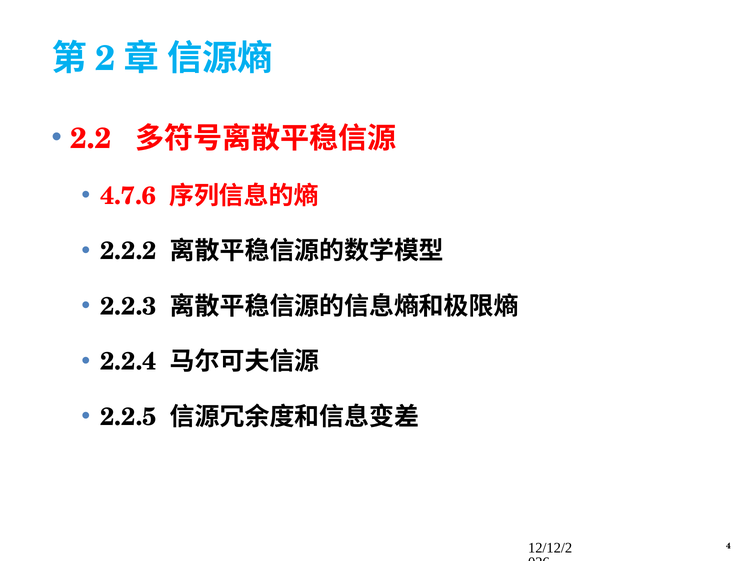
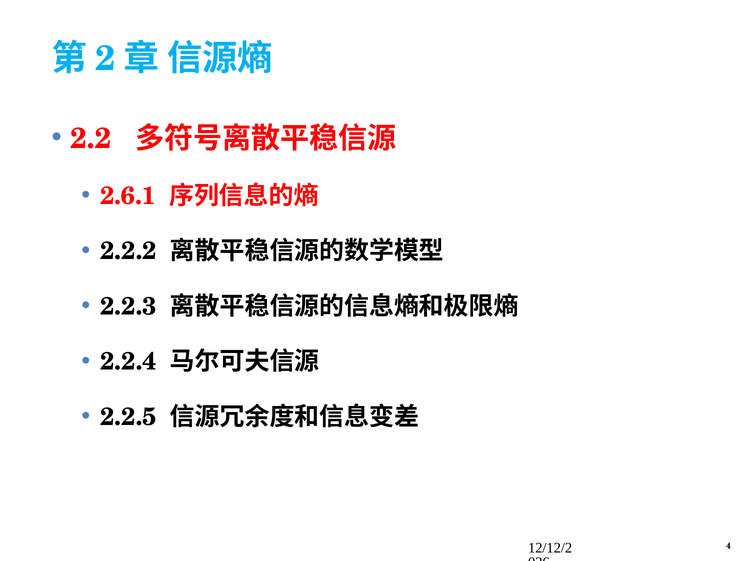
4.7.6: 4.7.6 -> 2.6.1
